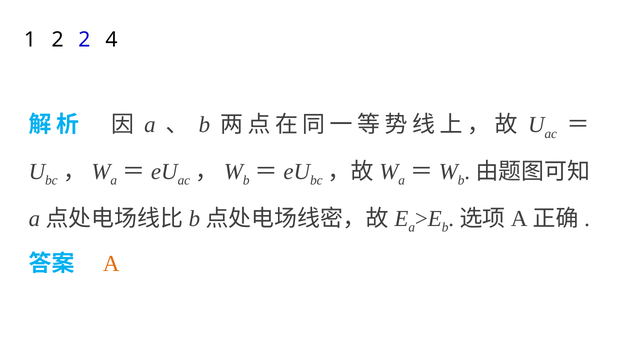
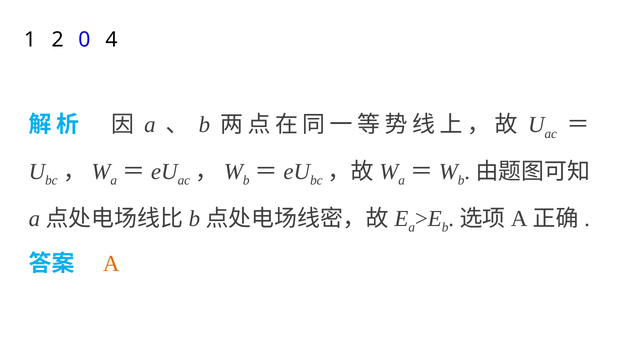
2 2: 2 -> 0
